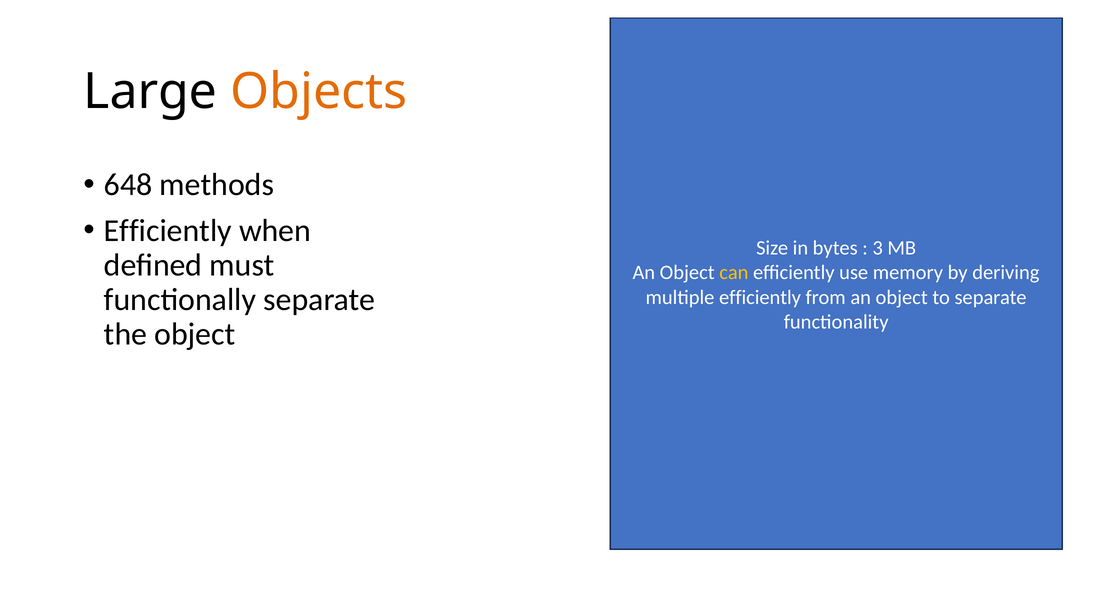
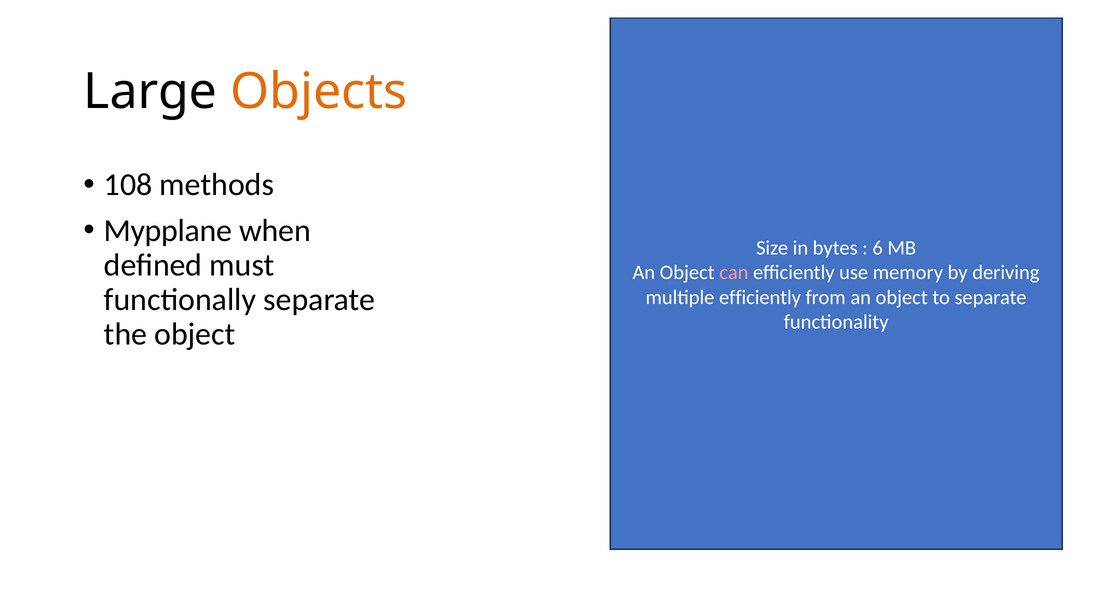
648: 648 -> 108
Efficiently at (168, 231): Efficiently -> Mypplane
3: 3 -> 6
can colour: yellow -> pink
